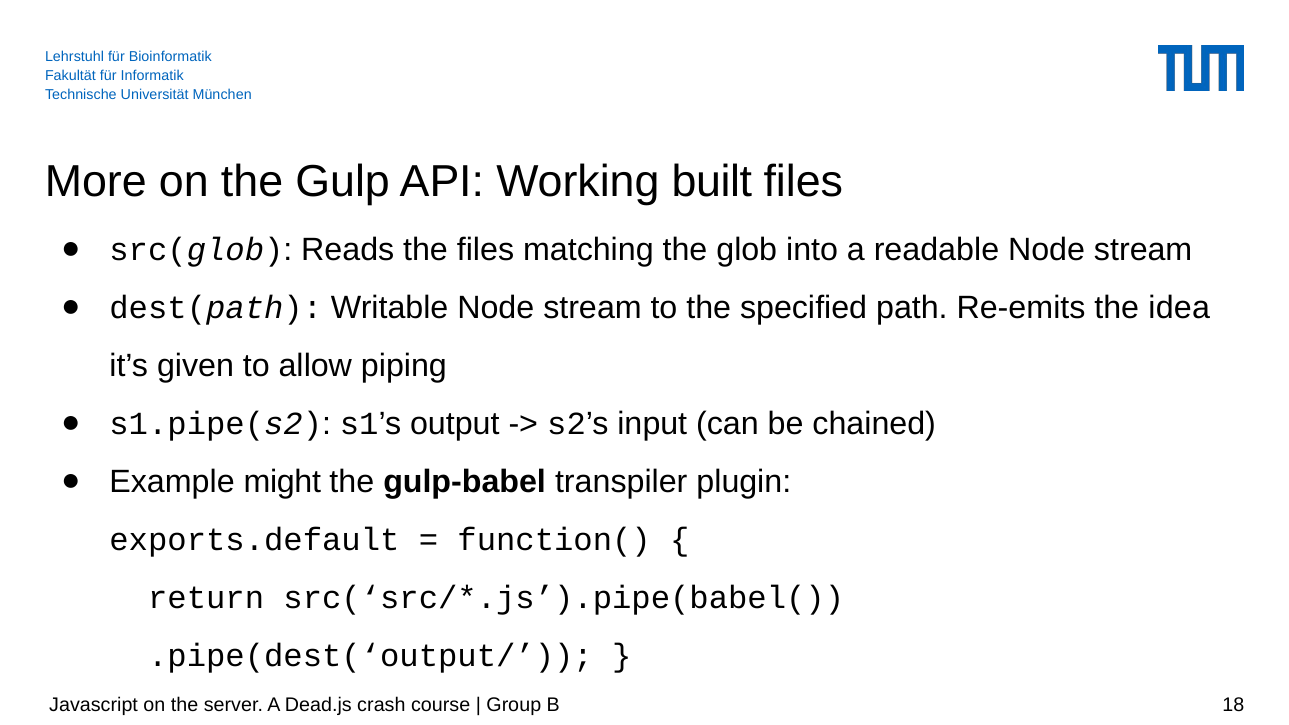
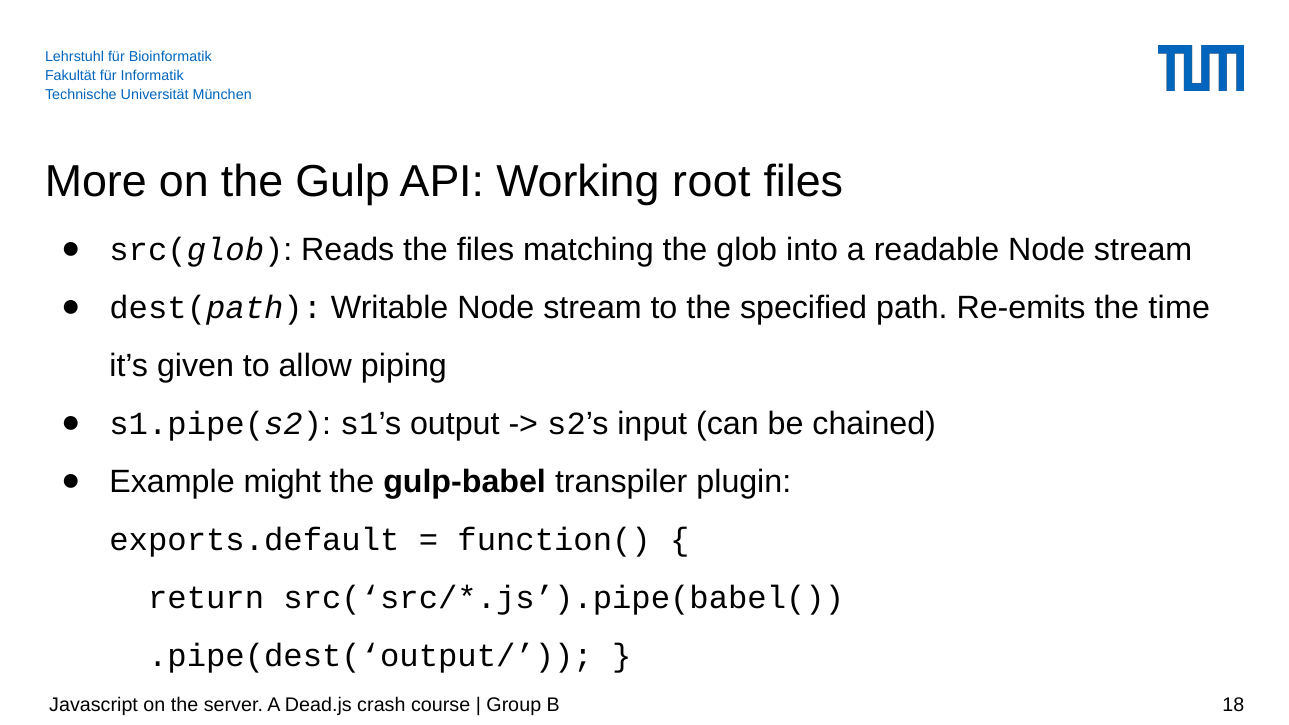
built: built -> root
idea: idea -> time
